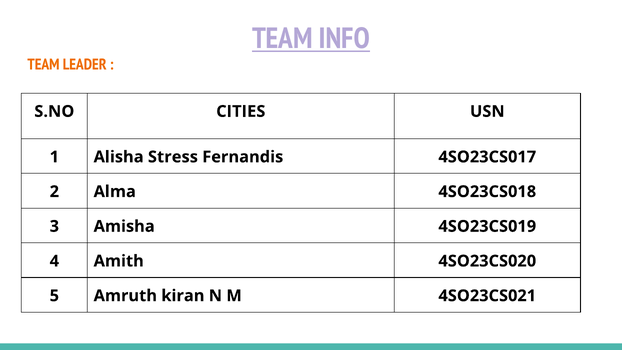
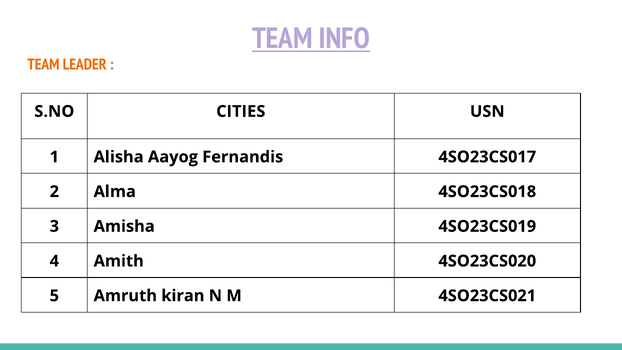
Stress: Stress -> Aayog
